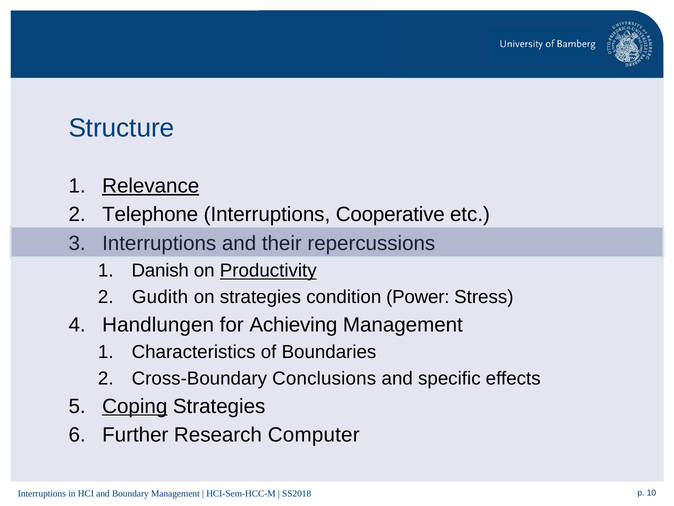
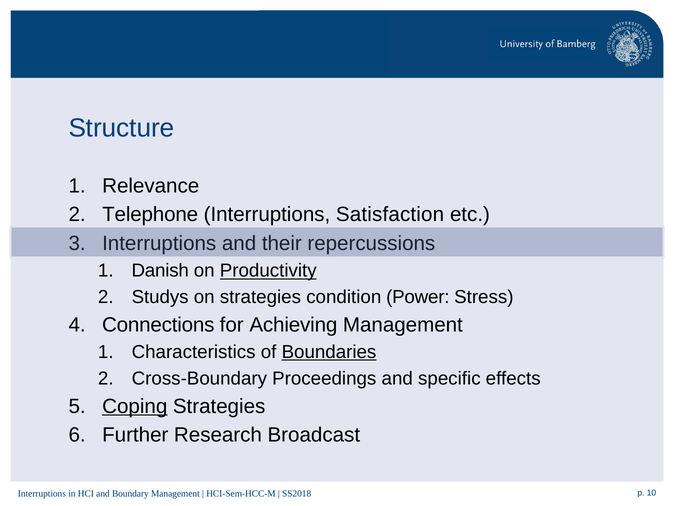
Relevance underline: present -> none
Cooperative: Cooperative -> Satisfaction
Gudith: Gudith -> Studys
Handlungen: Handlungen -> Connections
Boundaries underline: none -> present
Conclusions: Conclusions -> Proceedings
Computer: Computer -> Broadcast
